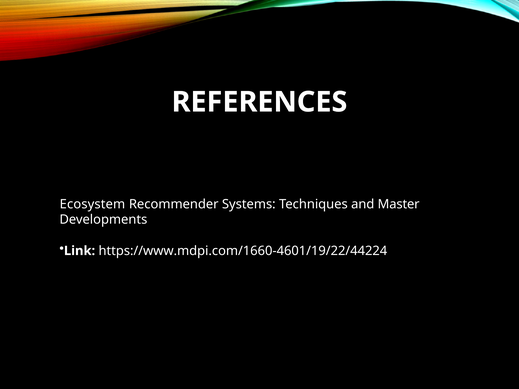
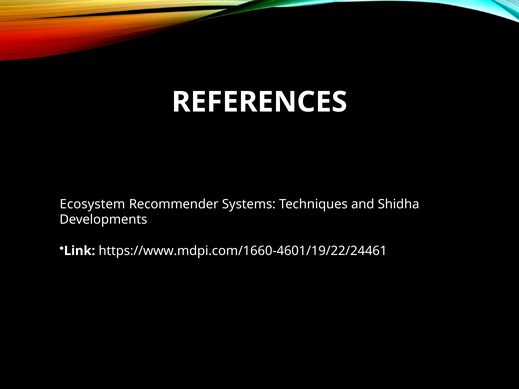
Master: Master -> Shidha
https://www.mdpi.com/1660-4601/19/22/44224: https://www.mdpi.com/1660-4601/19/22/44224 -> https://www.mdpi.com/1660-4601/19/22/24461
